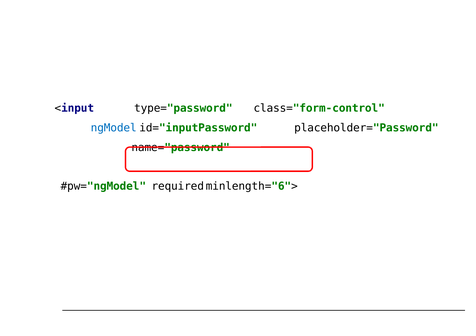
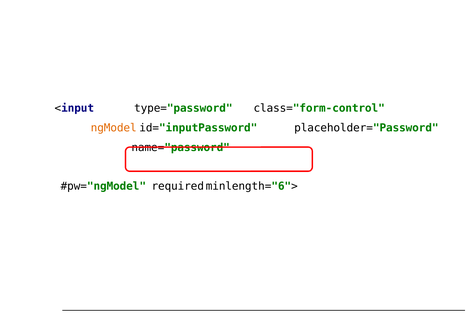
ngModel colour: blue -> orange
